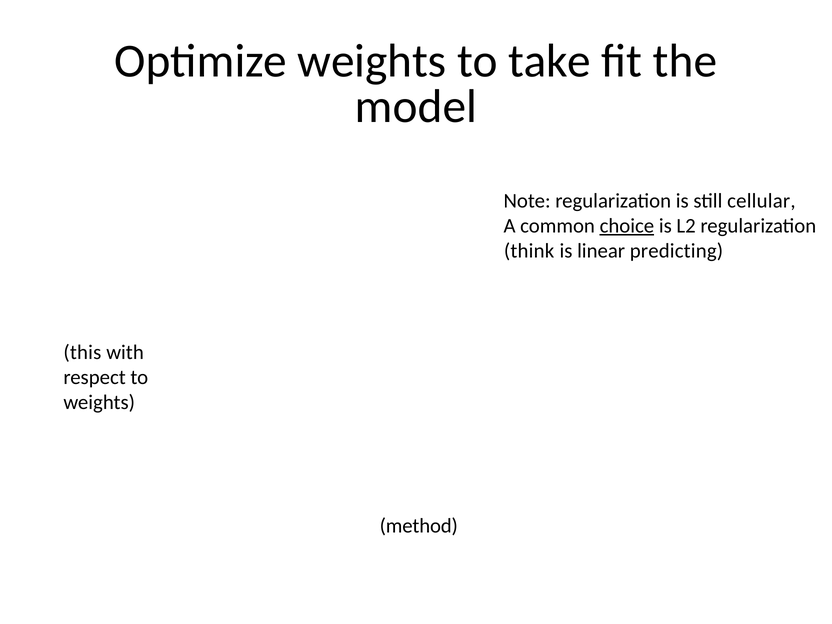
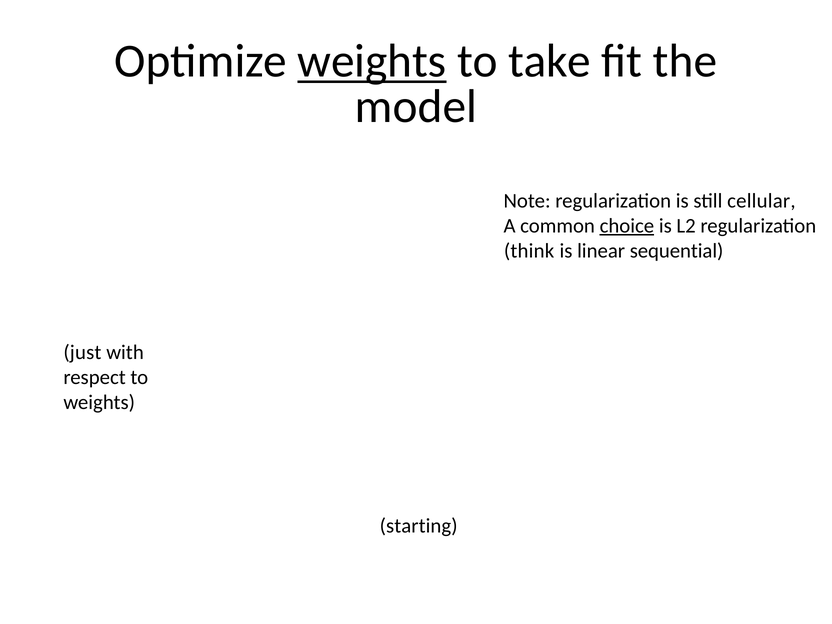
weights at (372, 61) underline: none -> present
predicting: predicting -> sequential
this: this -> just
method: method -> starting
